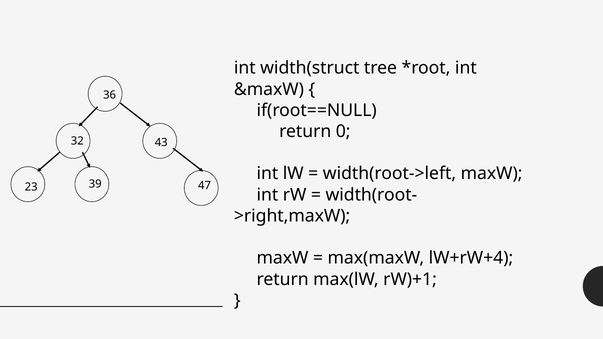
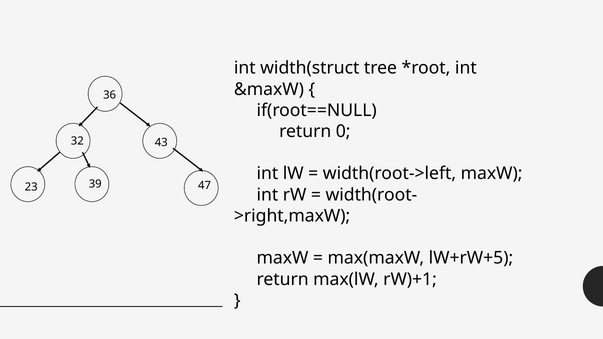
lW+rW+4: lW+rW+4 -> lW+rW+5
